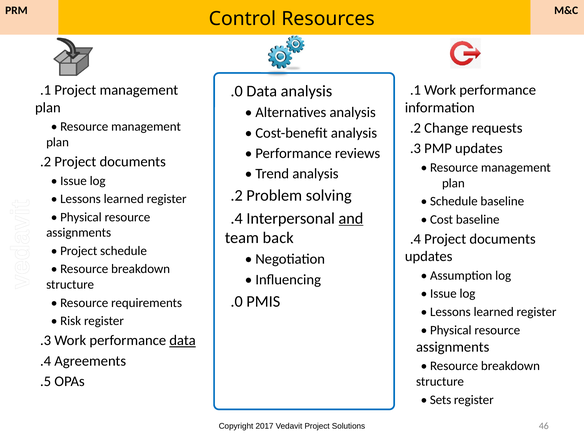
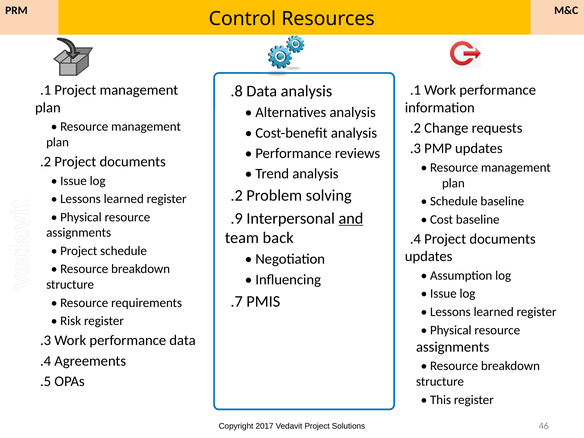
.0 at (237, 91): .0 -> .8
.4: .4 -> .9
.0 at (237, 301): .0 -> .7
data at (183, 340) underline: present -> none
Sets: Sets -> This
